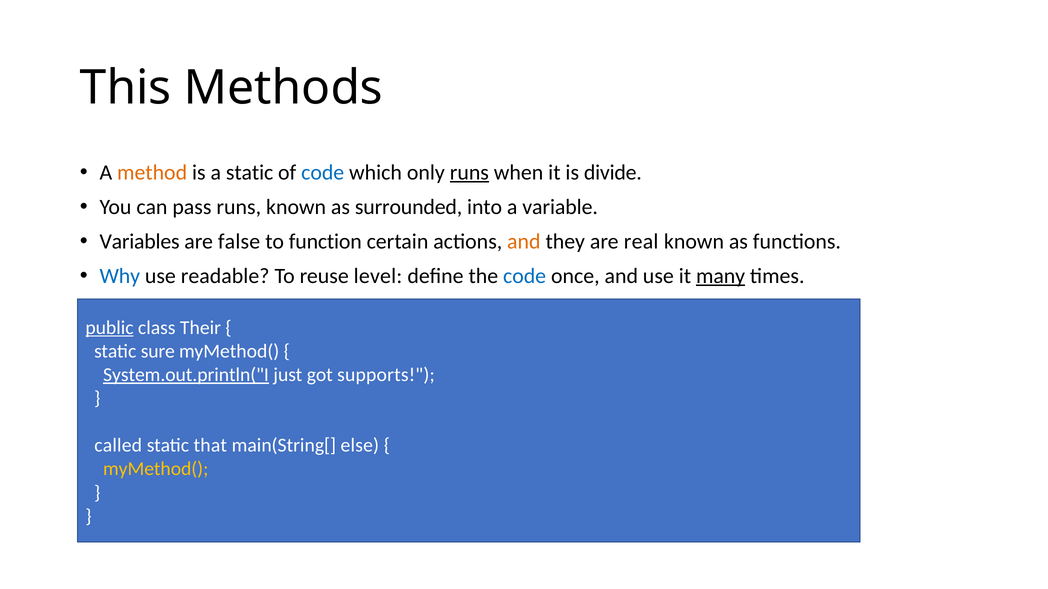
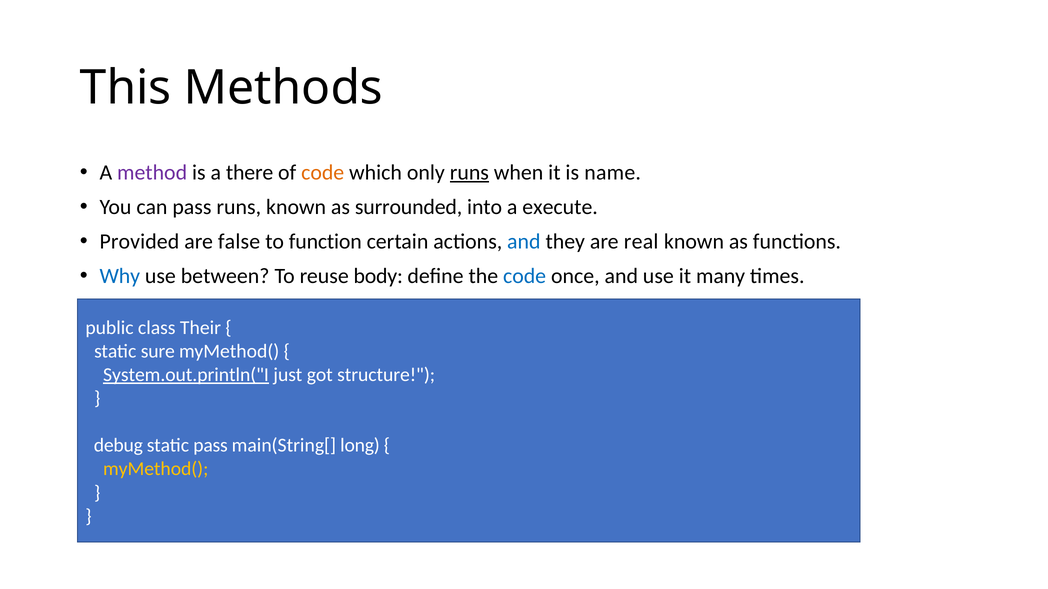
method colour: orange -> purple
a static: static -> there
code at (323, 173) colour: blue -> orange
divide: divide -> name
variable: variable -> execute
Variables: Variables -> Provided
and at (524, 242) colour: orange -> blue
readable: readable -> between
level: level -> body
many underline: present -> none
public underline: present -> none
supports: supports -> structure
called: called -> debug
static that: that -> pass
else: else -> long
